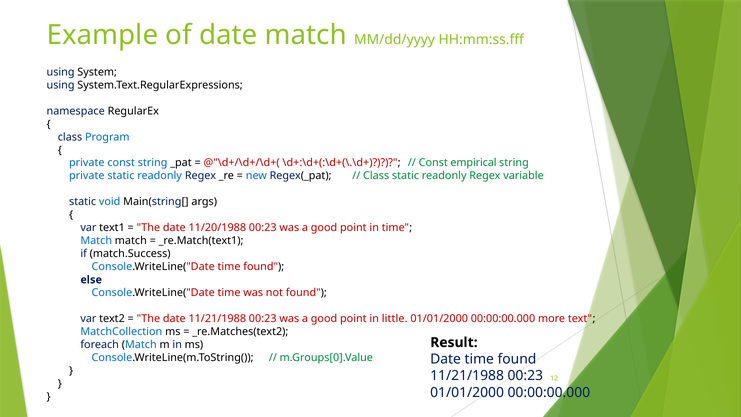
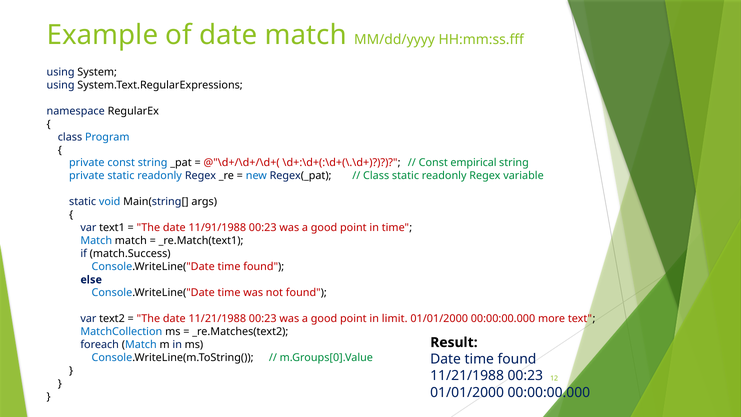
11/20/1988: 11/20/1988 -> 11/91/1988
little: little -> limit
